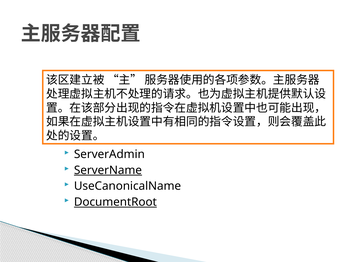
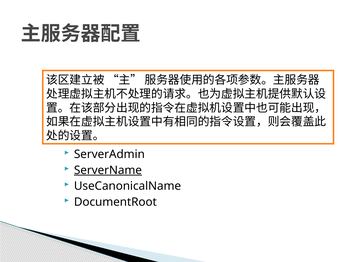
DocumentRoot underline: present -> none
